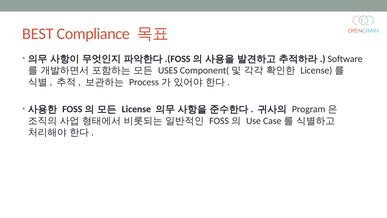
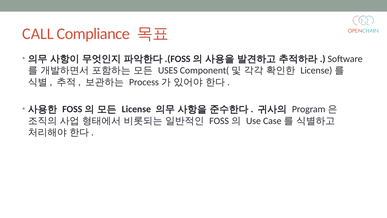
BEST: BEST -> CALL
